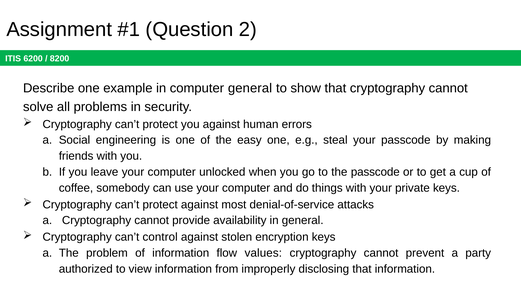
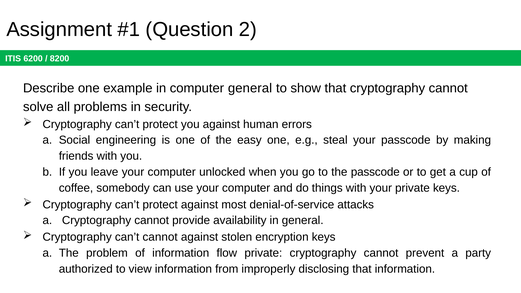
can’t control: control -> cannot
flow values: values -> private
